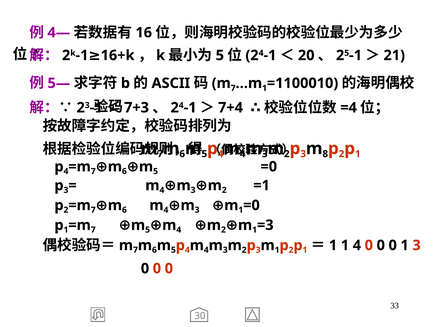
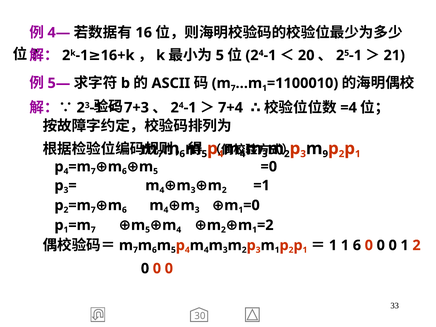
8: 8 -> 9
=3: =3 -> =2
1 4: 4 -> 6
1 3: 3 -> 2
